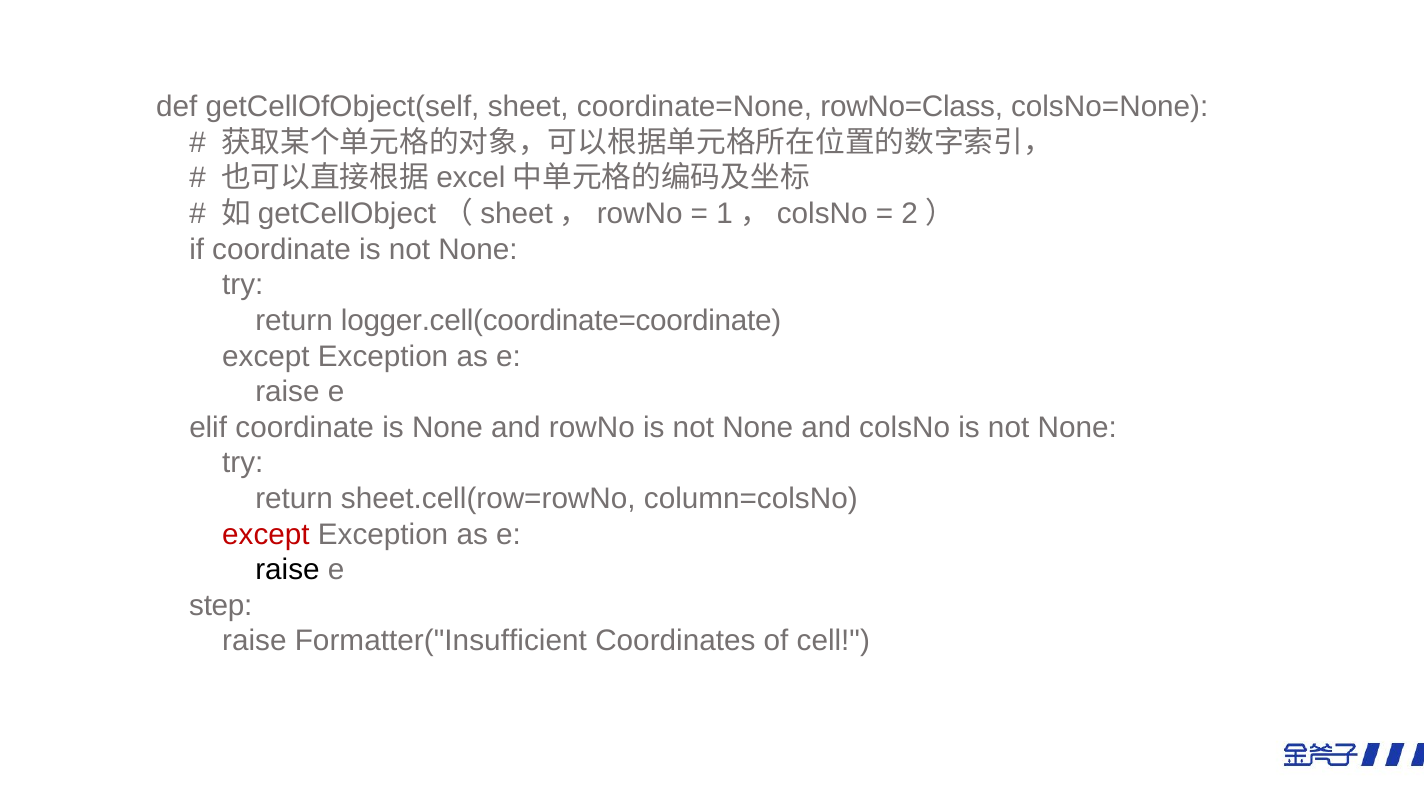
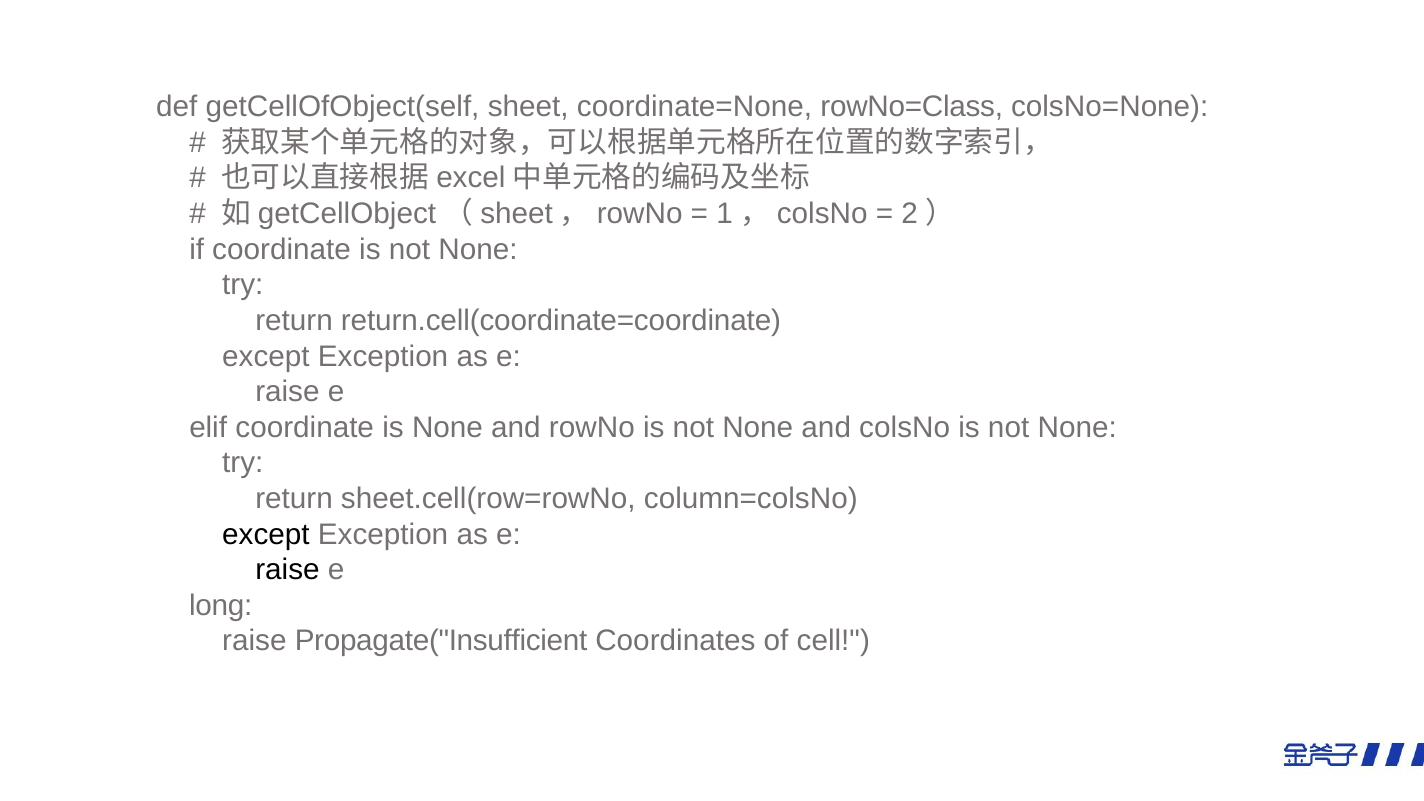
logger.cell(coordinate=coordinate: logger.cell(coordinate=coordinate -> return.cell(coordinate=coordinate
except at (266, 534) colour: red -> black
step: step -> long
Formatter("Insufficient: Formatter("Insufficient -> Propagate("Insufficient
